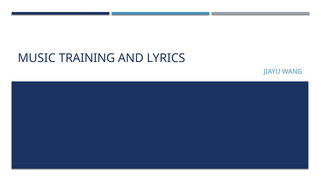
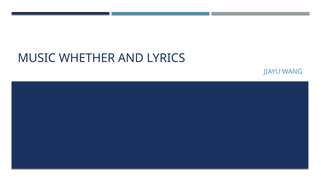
TRAINING: TRAINING -> WHETHER
